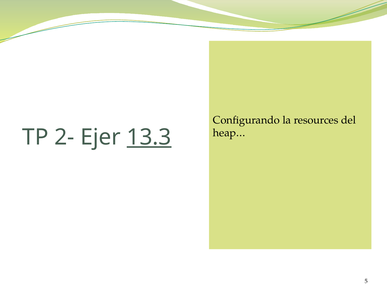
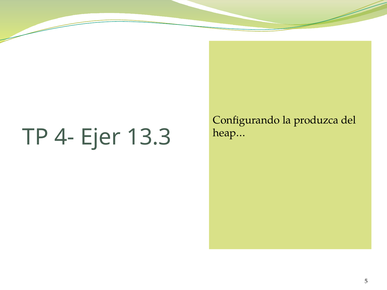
resources: resources -> produzca
2-: 2- -> 4-
13.3 underline: present -> none
